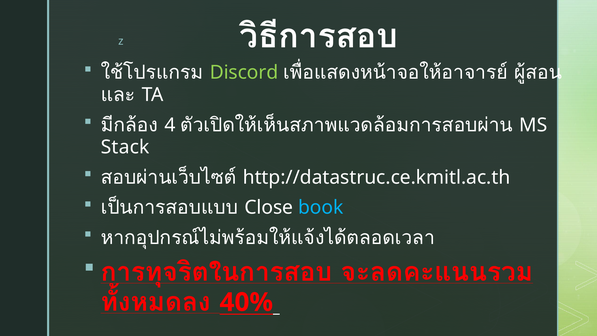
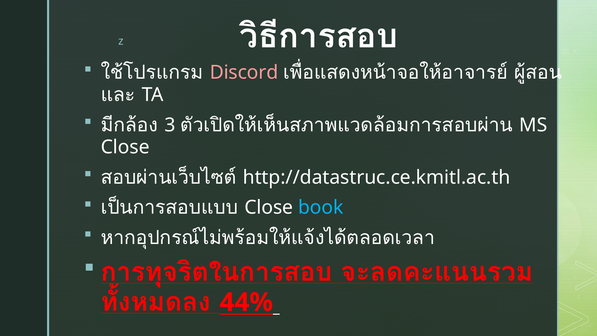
Discord colour: light green -> pink
4: 4 -> 3
Stack at (125, 147): Stack -> Close
40%: 40% -> 44%
